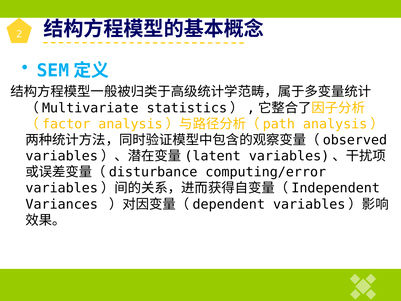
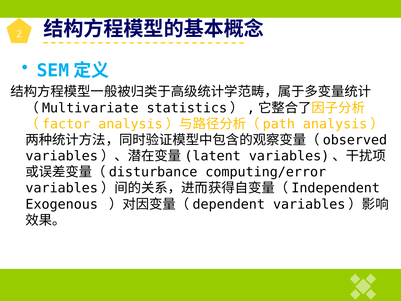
Variances: Variances -> Exogenous
